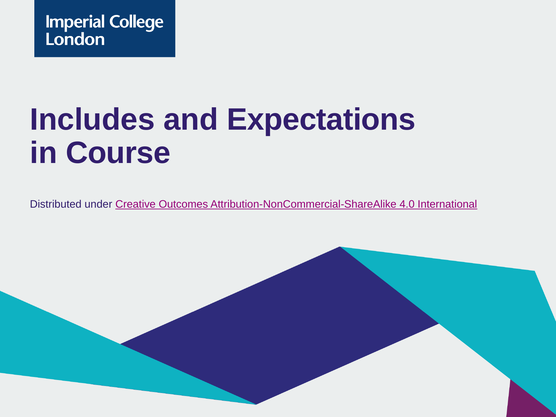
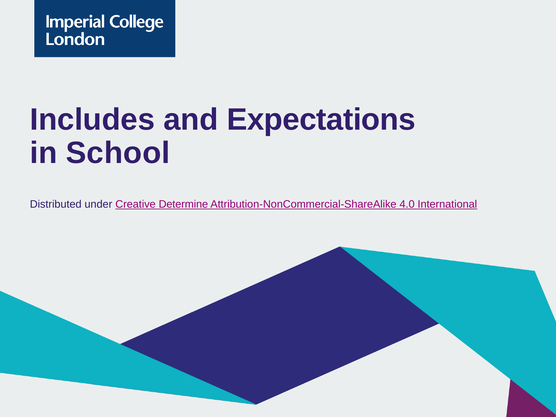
Course: Course -> School
Outcomes: Outcomes -> Determine
